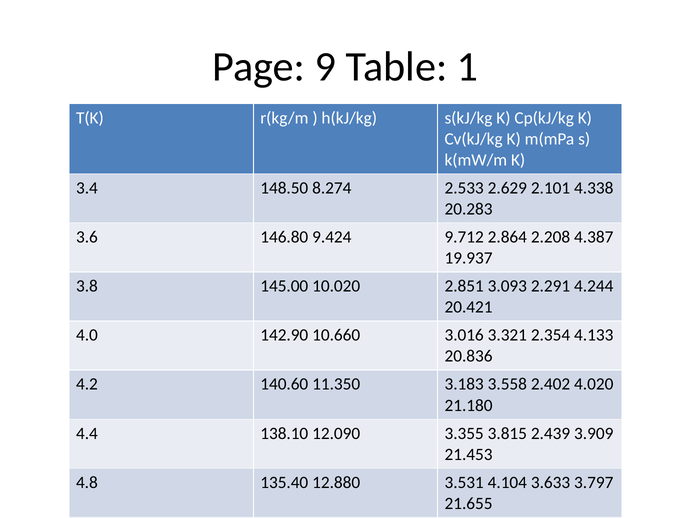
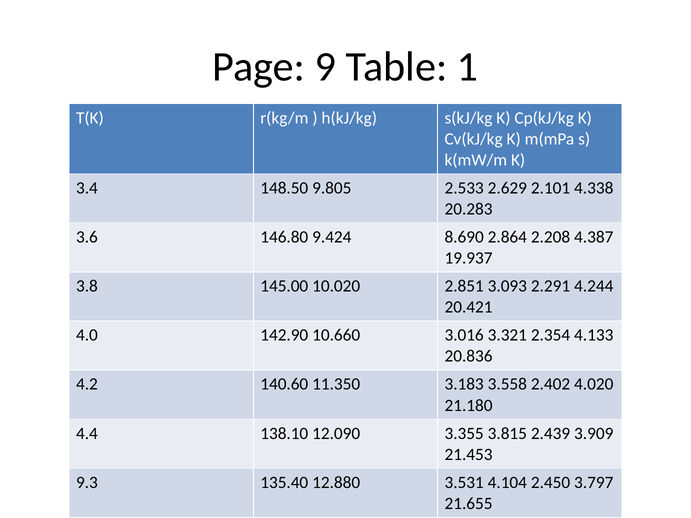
8.274: 8.274 -> 9.805
9.712: 9.712 -> 8.690
4.8 at (87, 483): 4.8 -> 9.3
3.633: 3.633 -> 2.450
